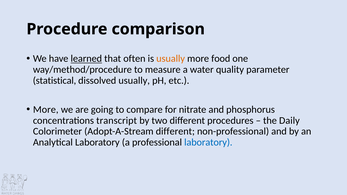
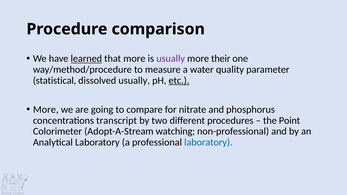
that often: often -> more
usually at (171, 59) colour: orange -> purple
food: food -> their
etc underline: none -> present
Daily: Daily -> Point
Adopt-A-Stream different: different -> watching
